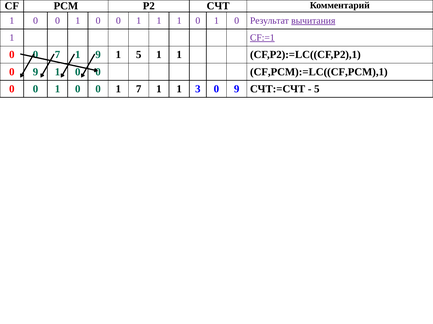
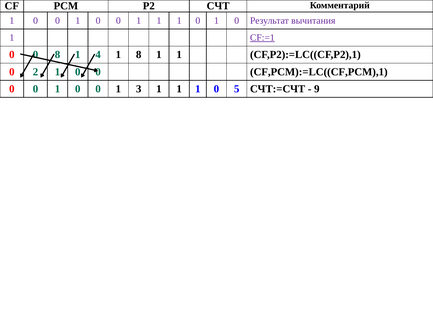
вычитания underline: present -> none
0 7: 7 -> 8
1 9: 9 -> 4
1 5: 5 -> 8
9 at (36, 72): 9 -> 2
1 7: 7 -> 3
3 at (198, 89): 3 -> 1
9 at (237, 89): 9 -> 5
5 at (317, 89): 5 -> 9
